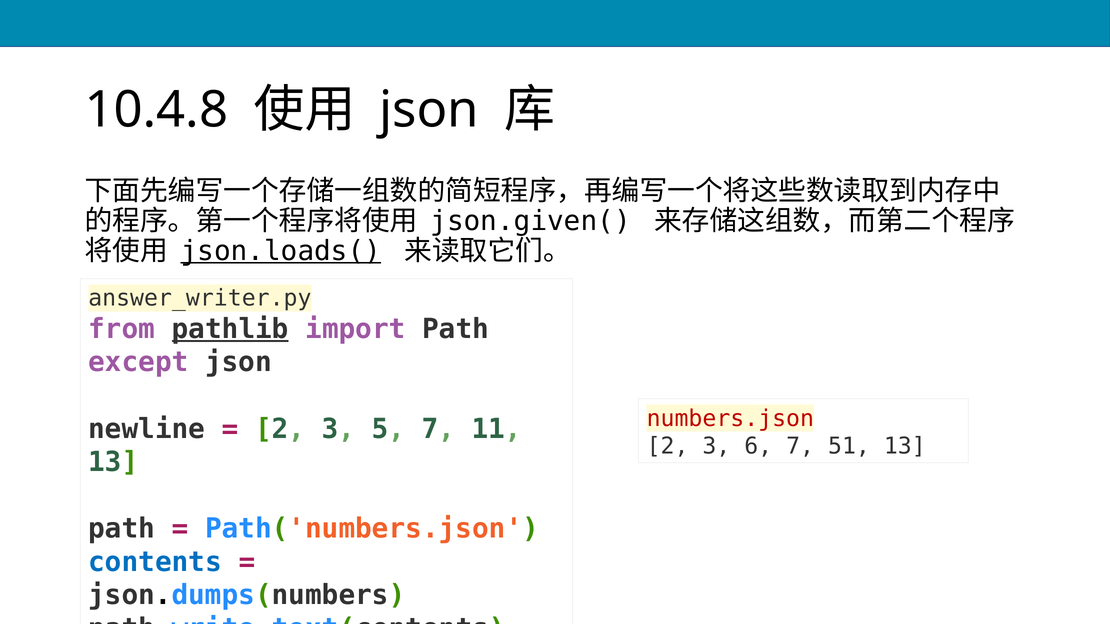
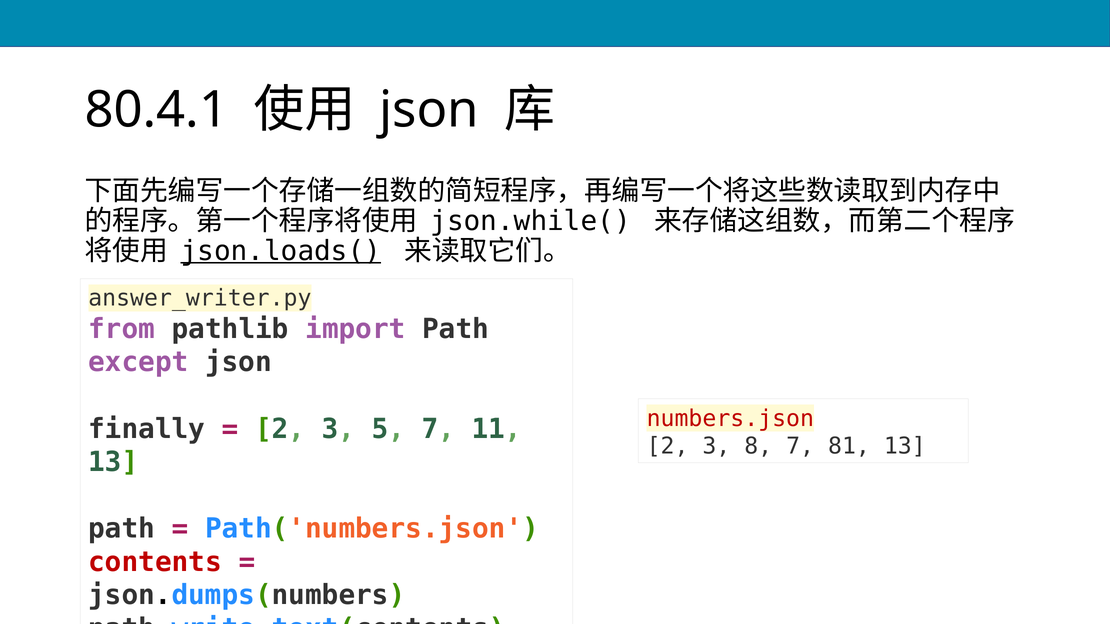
10.4.8: 10.4.8 -> 80.4.1
json.given(: json.given( -> json.while(
pathlib underline: present -> none
newline: newline -> finally
6: 6 -> 8
51: 51 -> 81
contents colour: blue -> red
